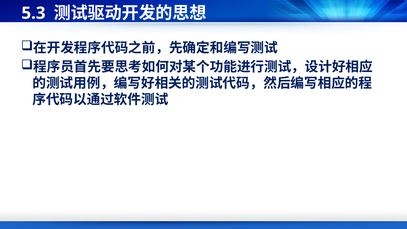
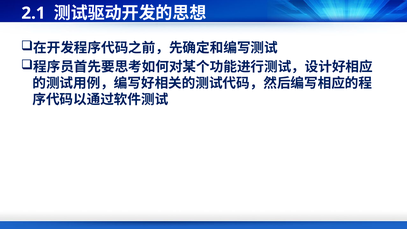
5.3: 5.3 -> 2.1
